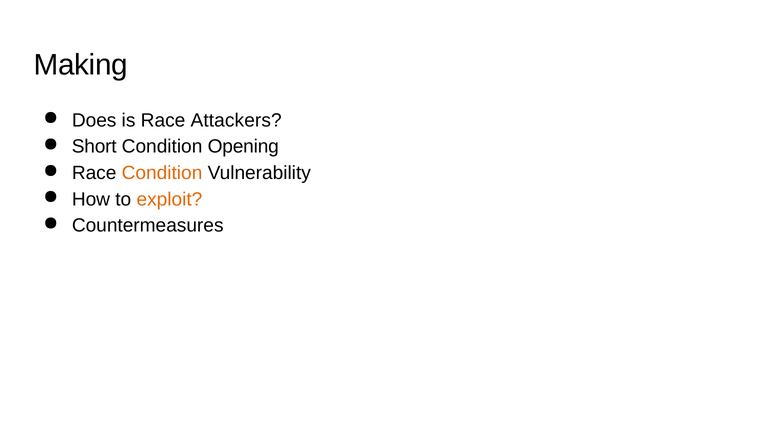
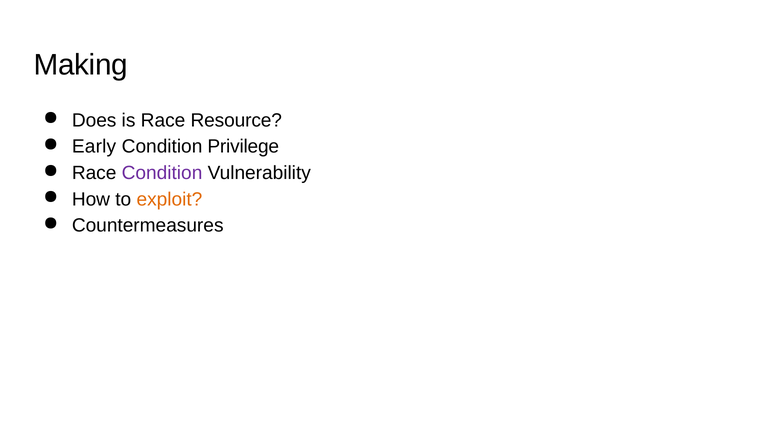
Attackers: Attackers -> Resource
Short: Short -> Early
Opening: Opening -> Privilege
Condition at (162, 173) colour: orange -> purple
